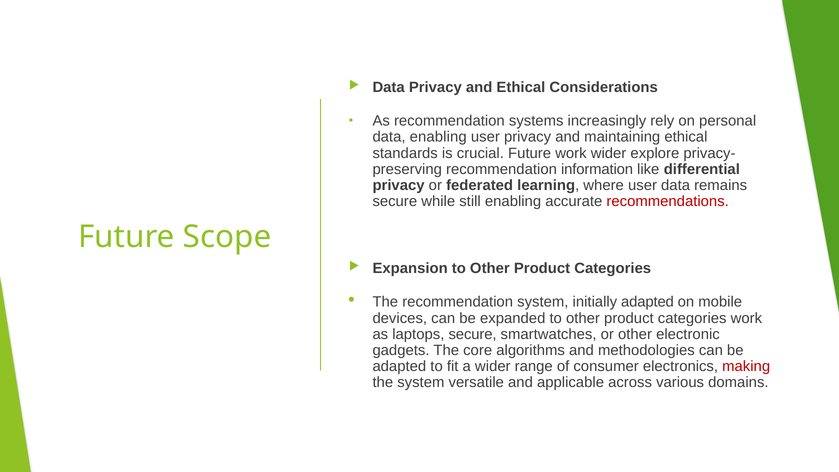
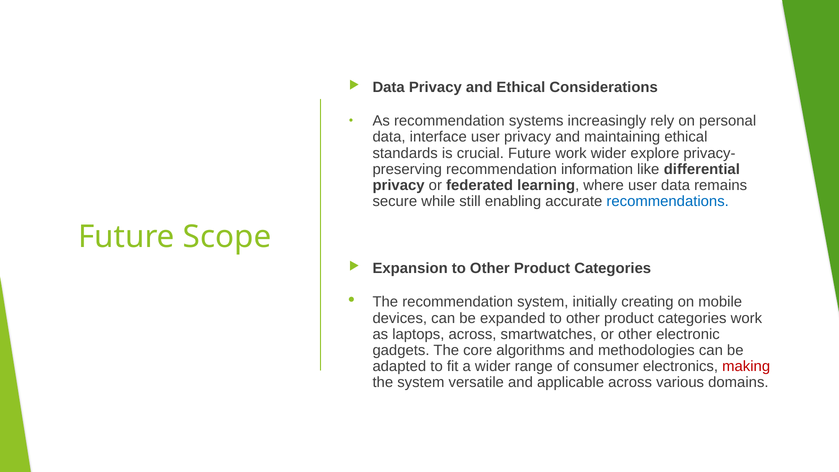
data enabling: enabling -> interface
recommendations colour: red -> blue
initially adapted: adapted -> creating
laptops secure: secure -> across
